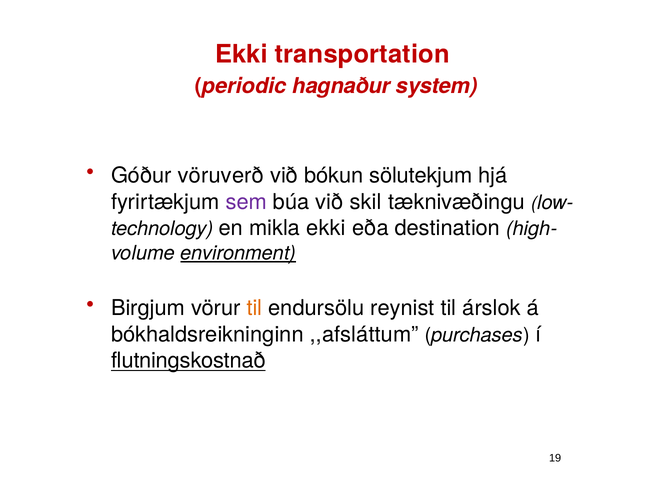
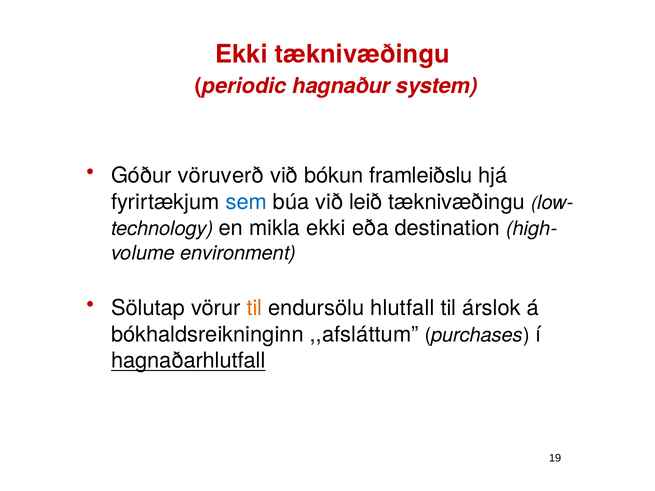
Ekki transportation: transportation -> tæknivæðingu
sölutekjum: sölutekjum -> framleiðslu
sem colour: purple -> blue
skil: skil -> leið
environment underline: present -> none
Birgjum: Birgjum -> Sölutap
reynist: reynist -> hlutfall
flutningskostnað: flutningskostnað -> hagnaðarhlutfall
